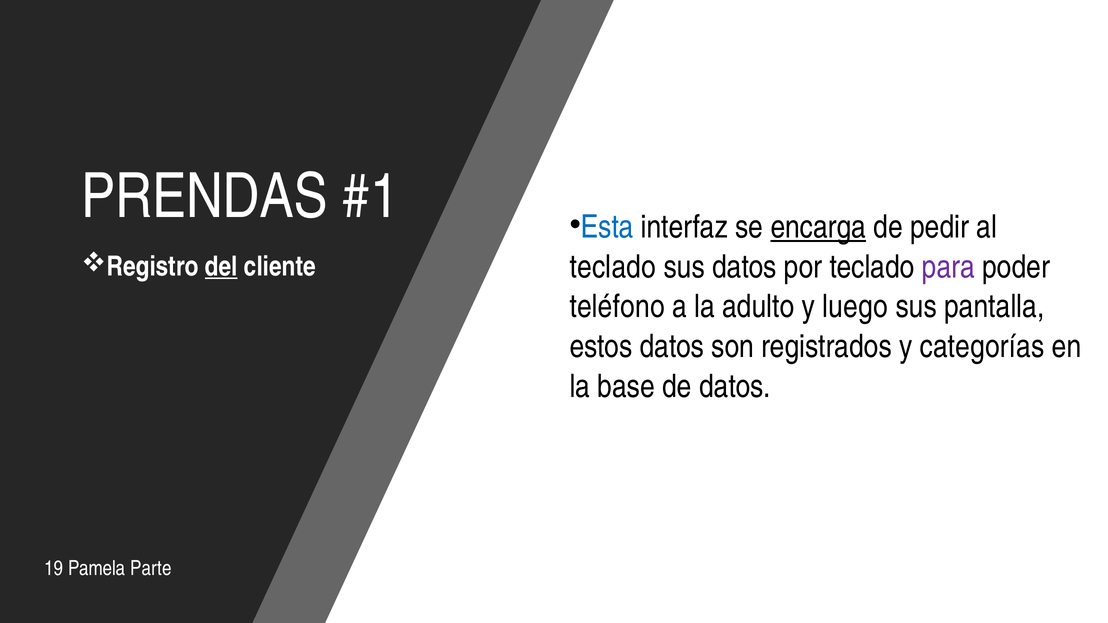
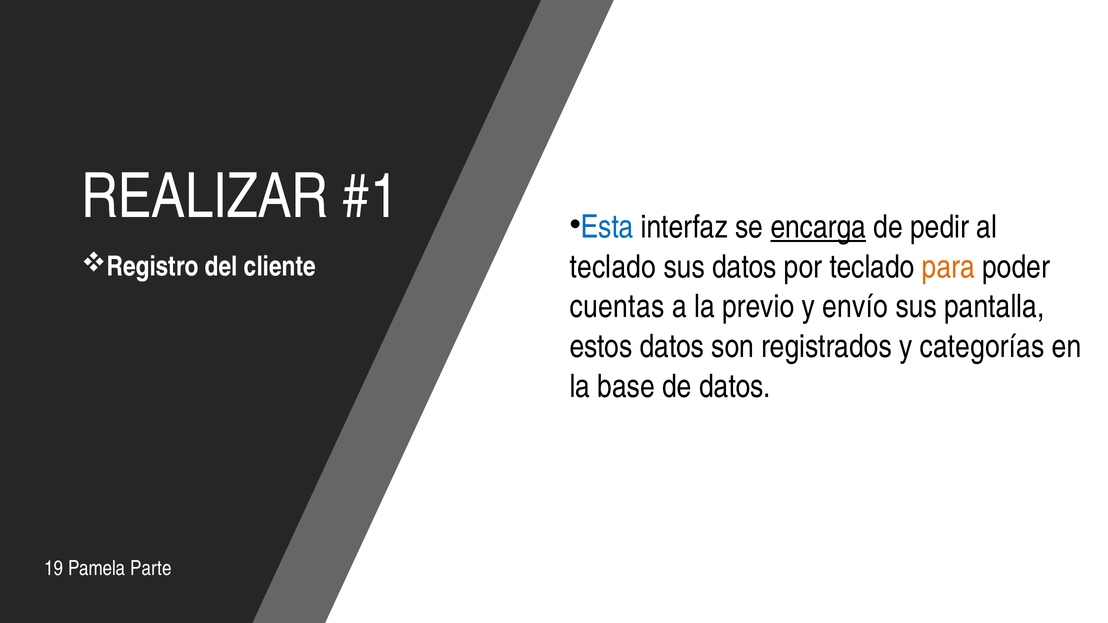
PRENDAS: PRENDAS -> REALIZAR
del underline: present -> none
para colour: purple -> orange
teléfono: teléfono -> cuentas
adulto: adulto -> previo
luego: luego -> envío
